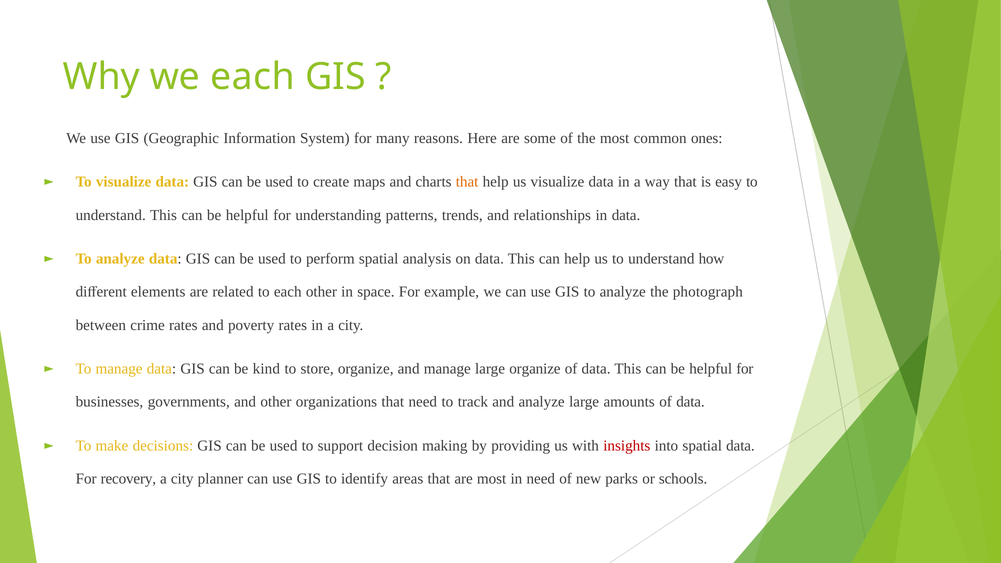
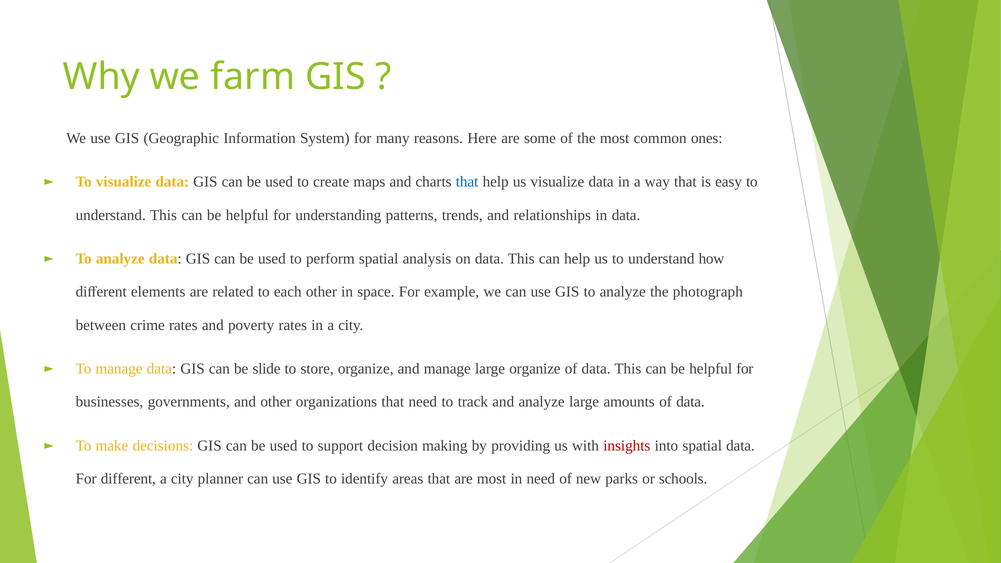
we each: each -> farm
that at (467, 182) colour: orange -> blue
kind: kind -> slide
recovery: recovery -> different
